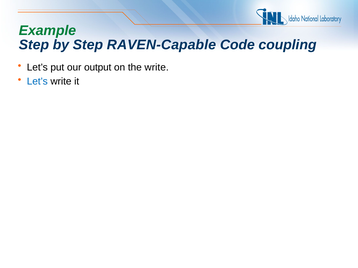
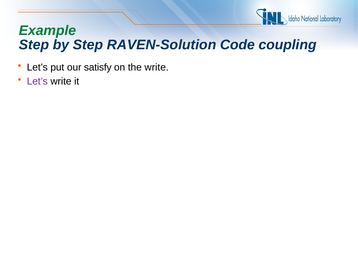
RAVEN-Capable: RAVEN-Capable -> RAVEN-Solution
output: output -> satisfy
Let’s at (37, 82) colour: blue -> purple
